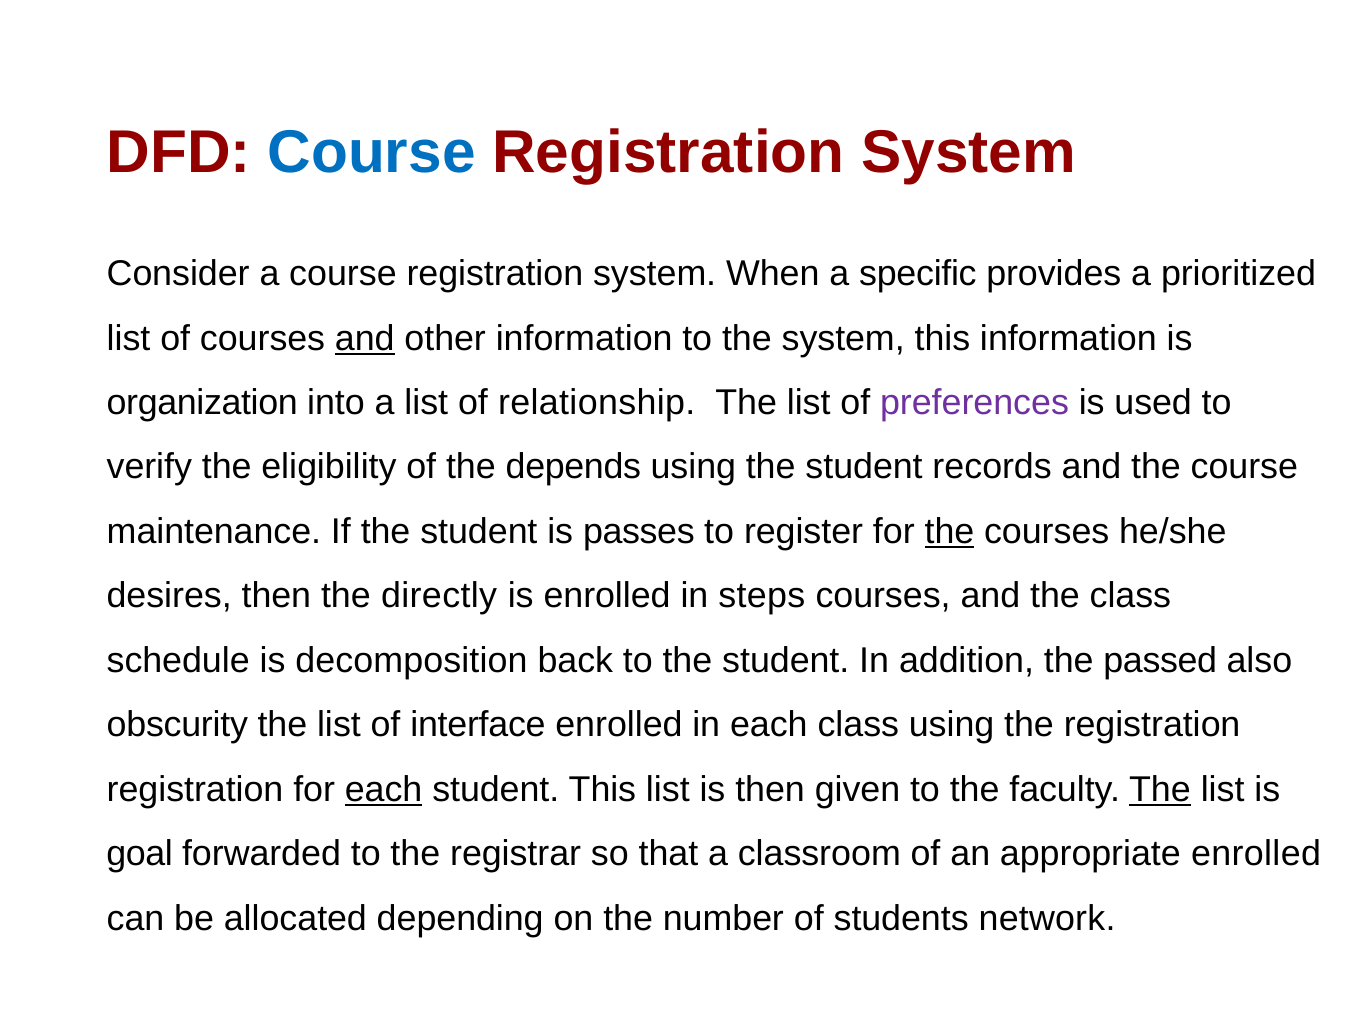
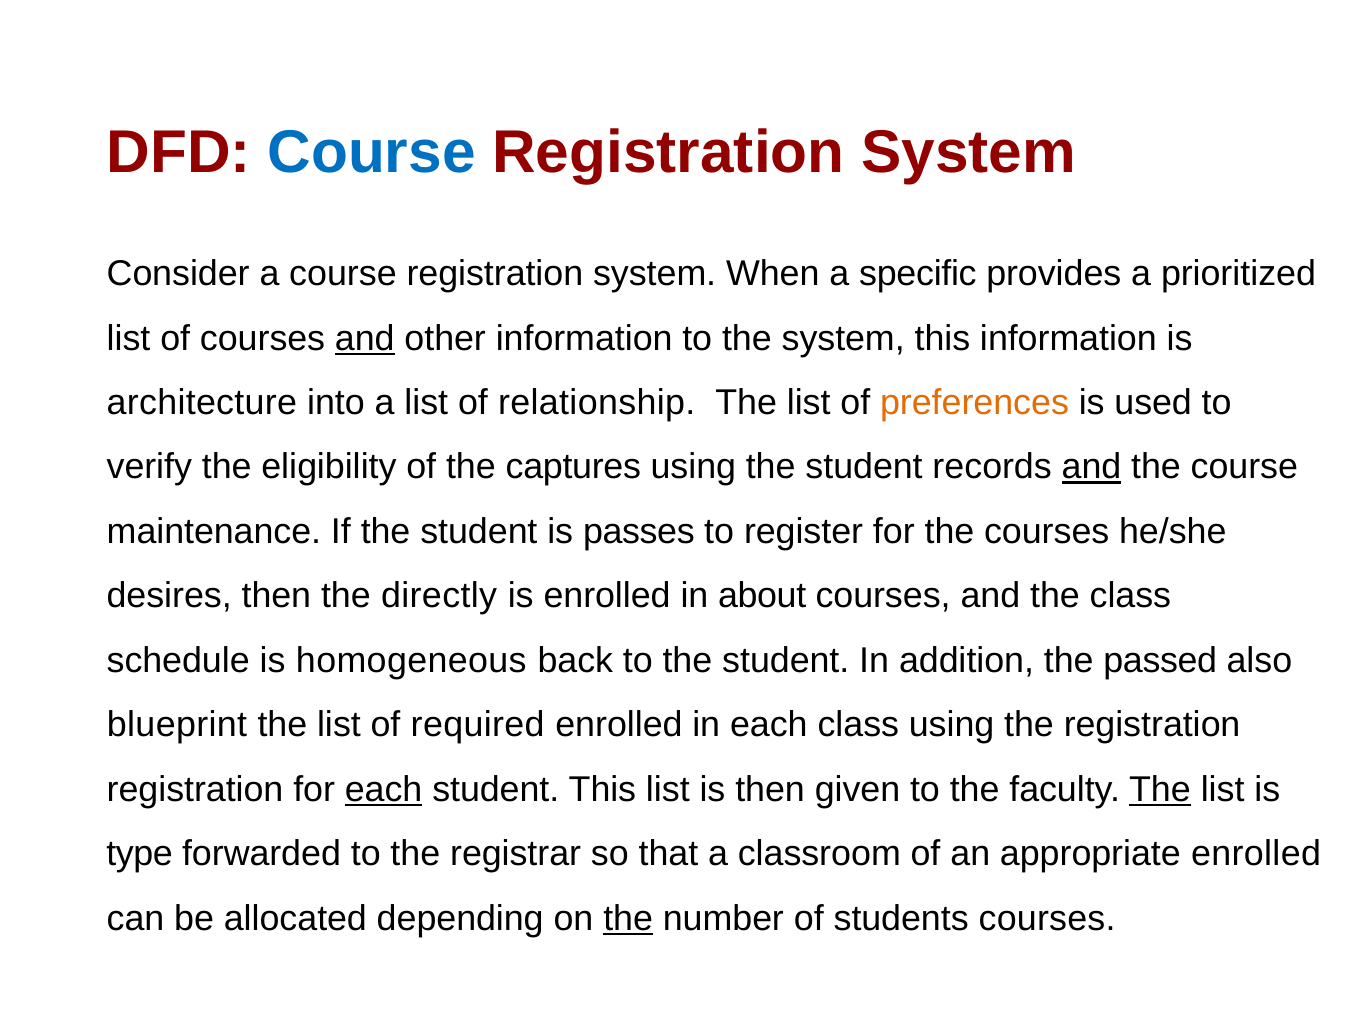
organization: organization -> architecture
preferences colour: purple -> orange
depends: depends -> captures
and at (1091, 467) underline: none -> present
the at (949, 532) underline: present -> none
steps: steps -> about
decomposition: decomposition -> homogeneous
obscurity: obscurity -> blueprint
interface: interface -> required
goal: goal -> type
the at (628, 919) underline: none -> present
students network: network -> courses
